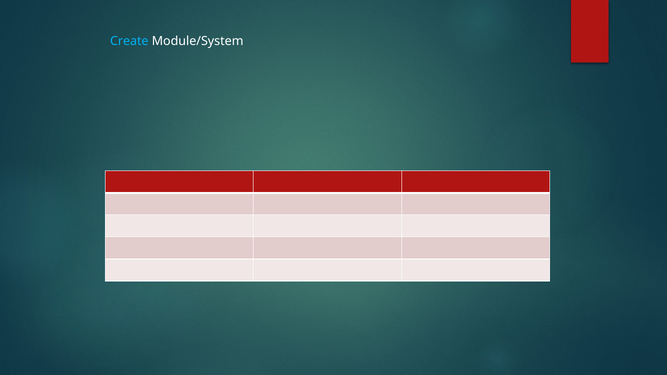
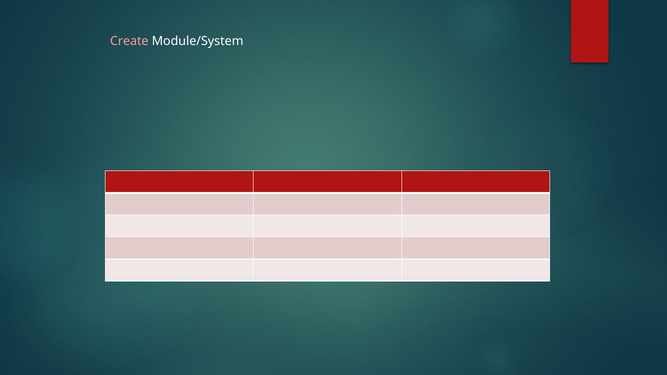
Create colour: light blue -> pink
